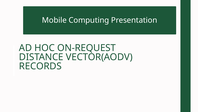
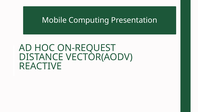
RECORDS: RECORDS -> REACTIVE
